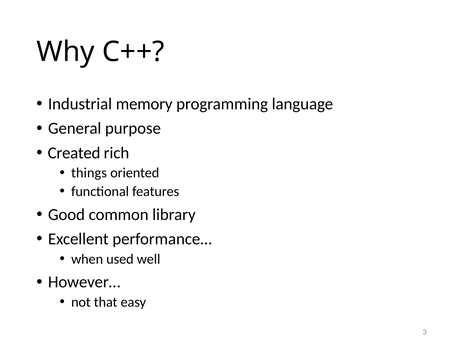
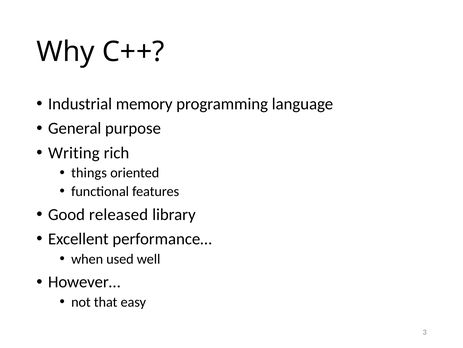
Created: Created -> Writing
common: common -> released
